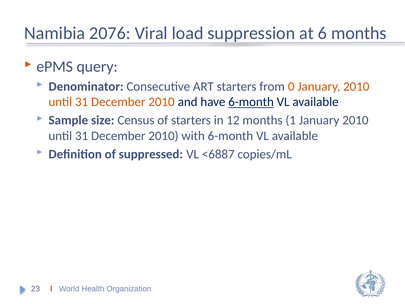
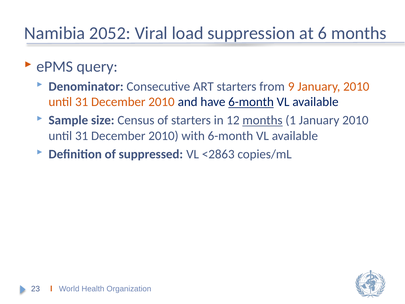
2076: 2076 -> 2052
0: 0 -> 9
months at (263, 120) underline: none -> present
<6887: <6887 -> <2863
